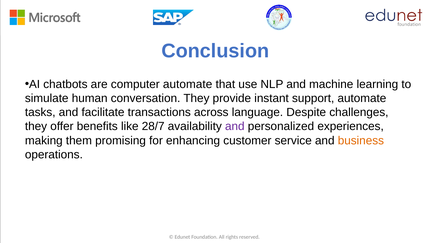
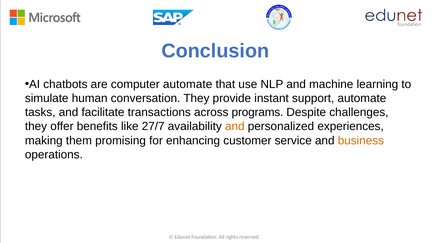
language: language -> programs
28/7: 28/7 -> 27/7
and at (235, 126) colour: purple -> orange
